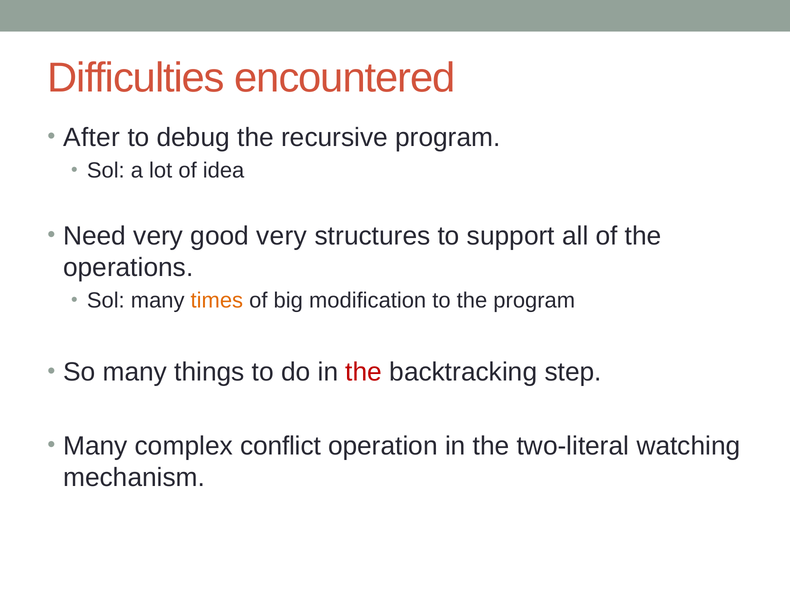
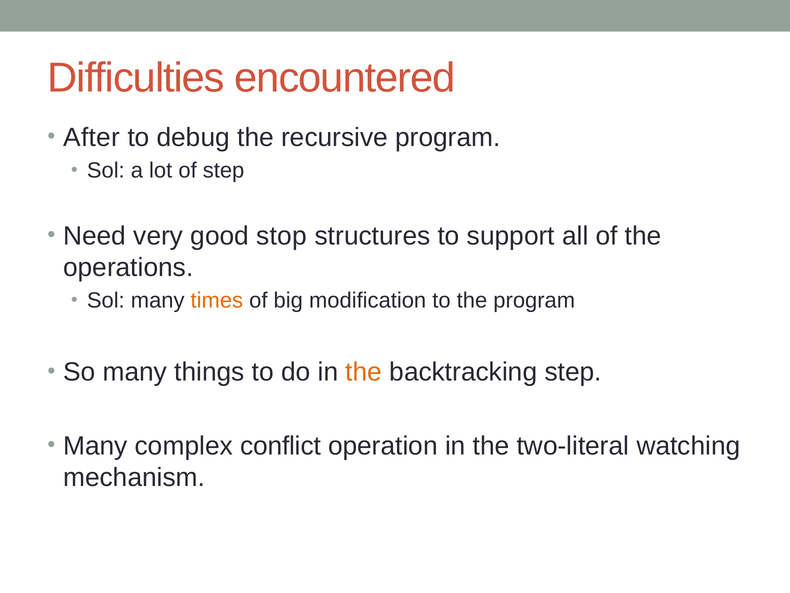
of idea: idea -> step
good very: very -> stop
the at (364, 372) colour: red -> orange
